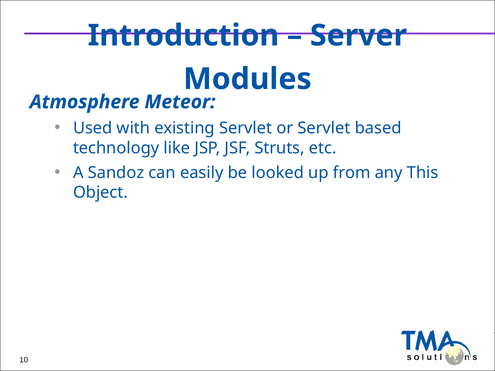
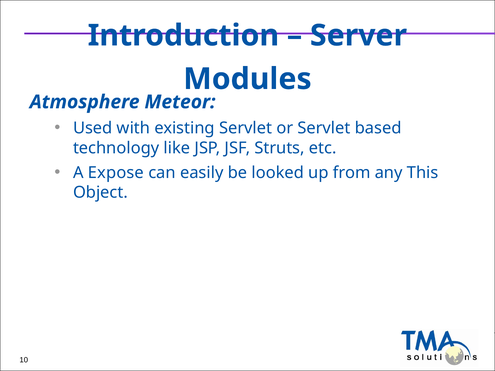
Sandoz: Sandoz -> Expose
